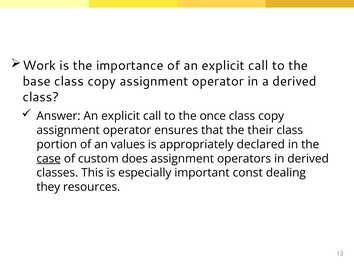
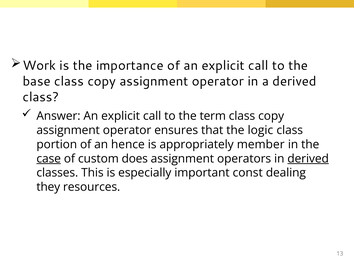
once: once -> term
their: their -> logic
values: values -> hence
declared: declared -> member
derived at (308, 158) underline: none -> present
